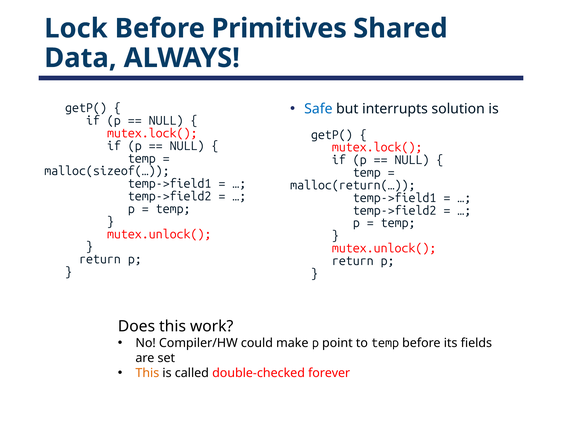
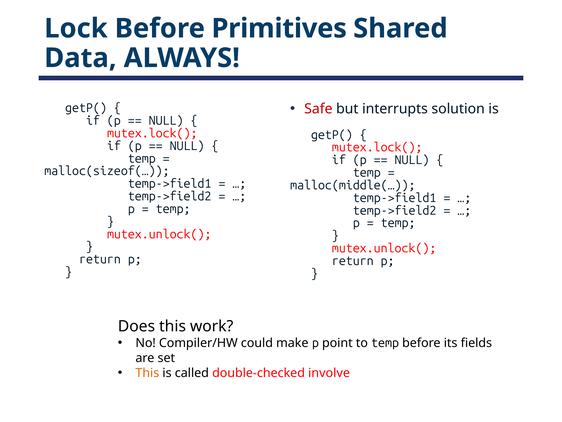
Safe colour: blue -> red
malloc(return(…: malloc(return(… -> malloc(middle(…
forever: forever -> involve
